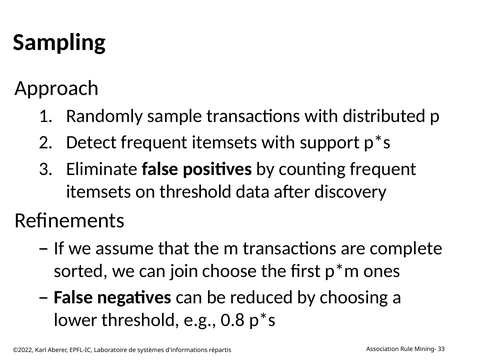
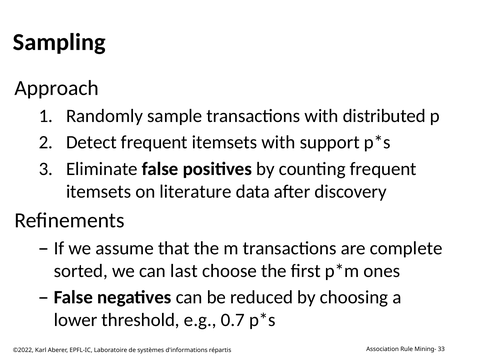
on threshold: threshold -> literature
join: join -> last
0.8: 0.8 -> 0.7
